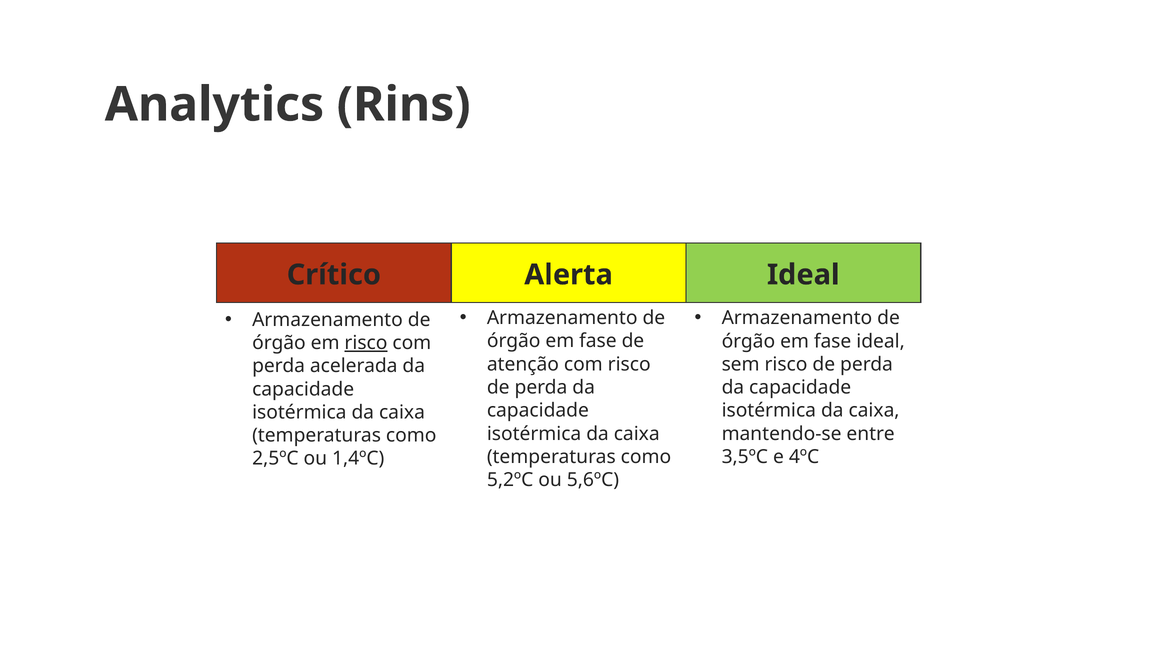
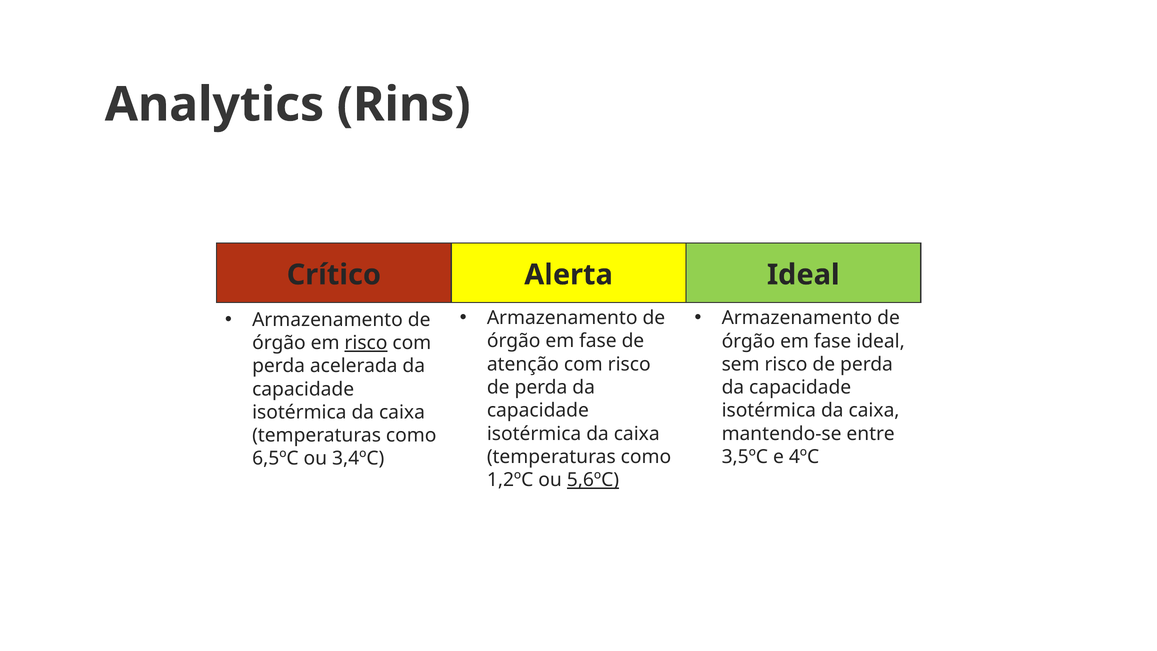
2,5ºC: 2,5ºC -> 6,5ºC
1,4ºC: 1,4ºC -> 3,4ºC
5,2ºC: 5,2ºC -> 1,2ºC
5,6ºC underline: none -> present
